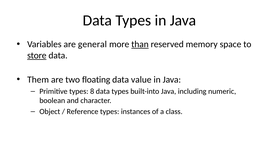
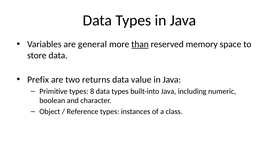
store underline: present -> none
Them: Them -> Prefix
floating: floating -> returns
